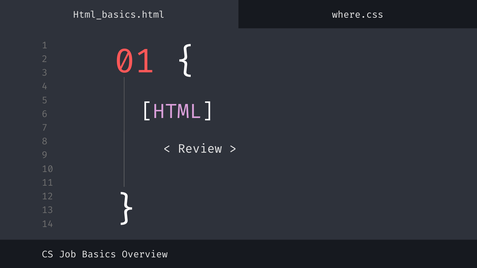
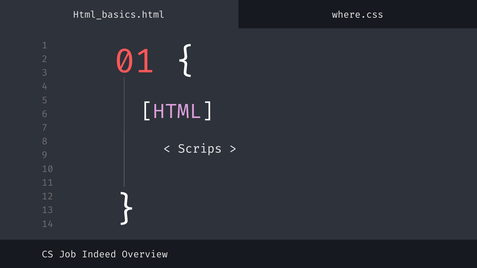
Review: Review -> Scrips
Basics: Basics -> Indeed
